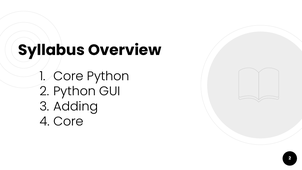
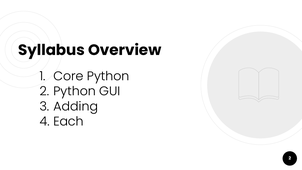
Core at (68, 121): Core -> Each
